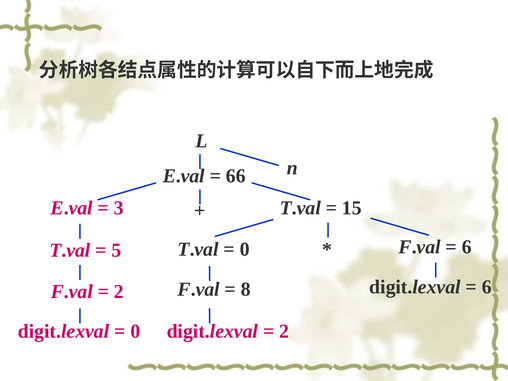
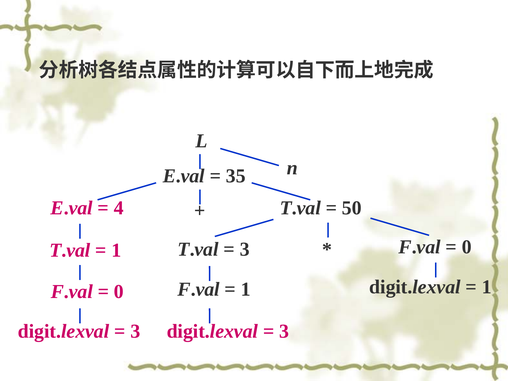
66: 66 -> 35
3: 3 -> 4
15: 15 -> 50
6 at (467, 247): 6 -> 0
0 at (245, 249): 0 -> 3
5 at (116, 250): 5 -> 1
6 at (487, 287): 6 -> 1
8 at (246, 289): 8 -> 1
2 at (119, 292): 2 -> 0
0 at (135, 331): 0 -> 3
2 at (284, 331): 2 -> 3
